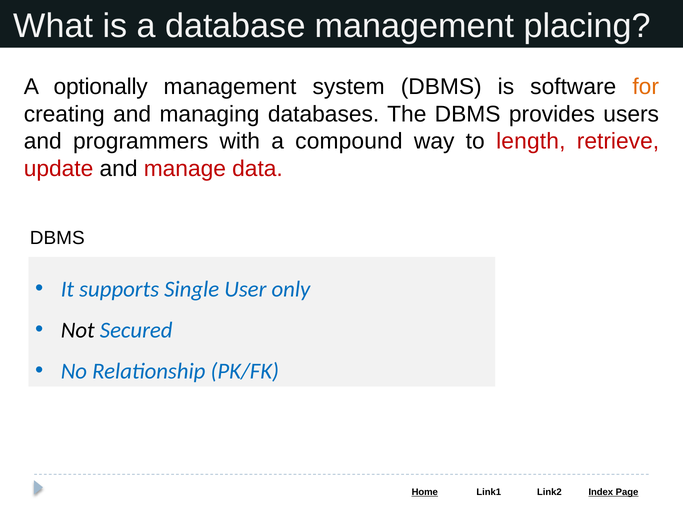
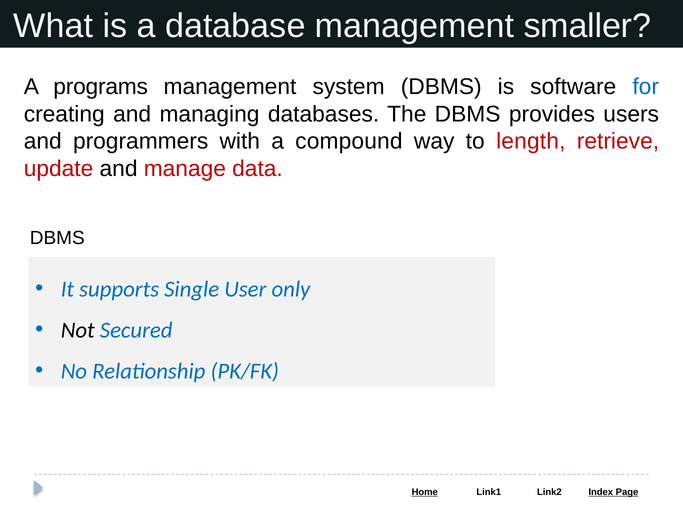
placing: placing -> smaller
optionally: optionally -> programs
for colour: orange -> blue
